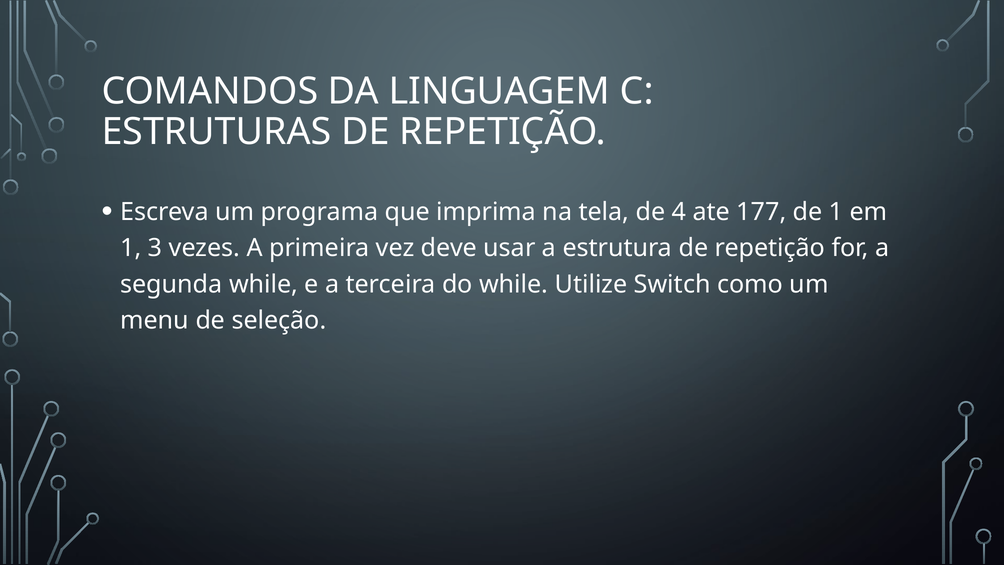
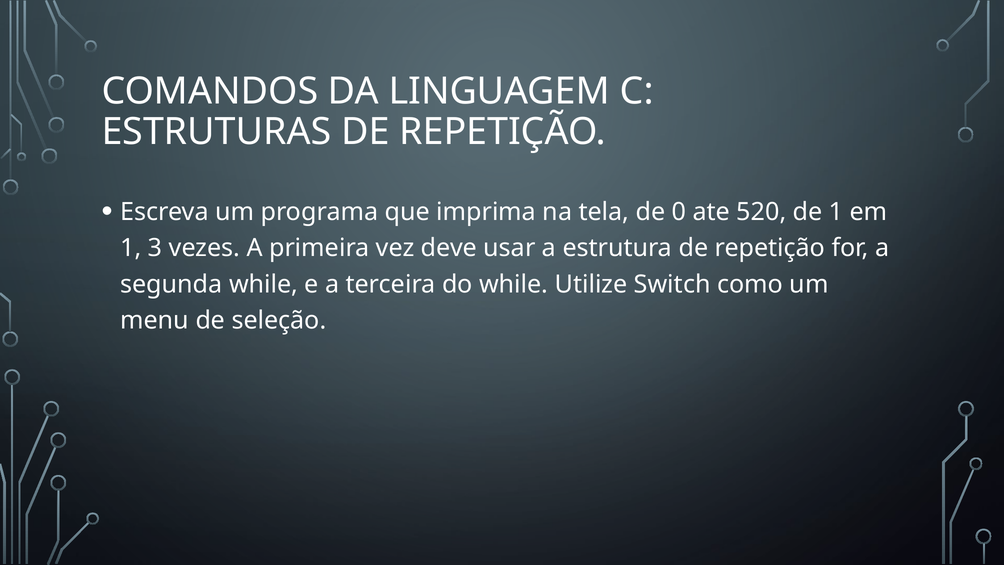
4: 4 -> 0
177: 177 -> 520
